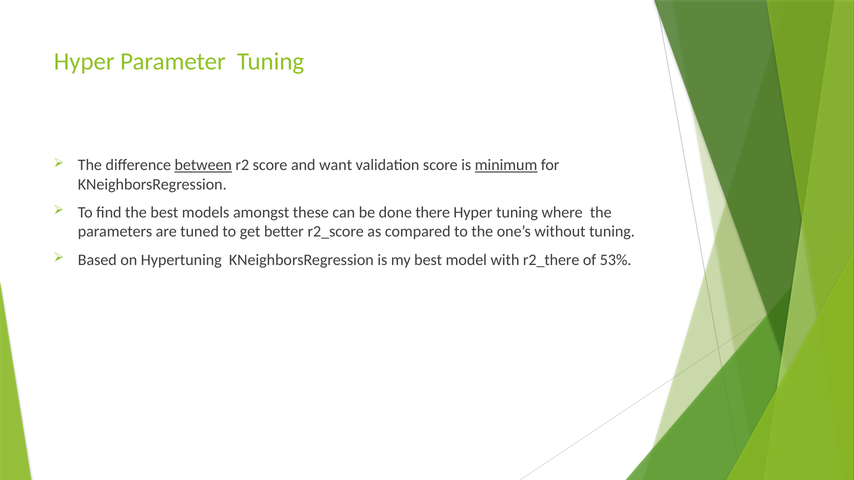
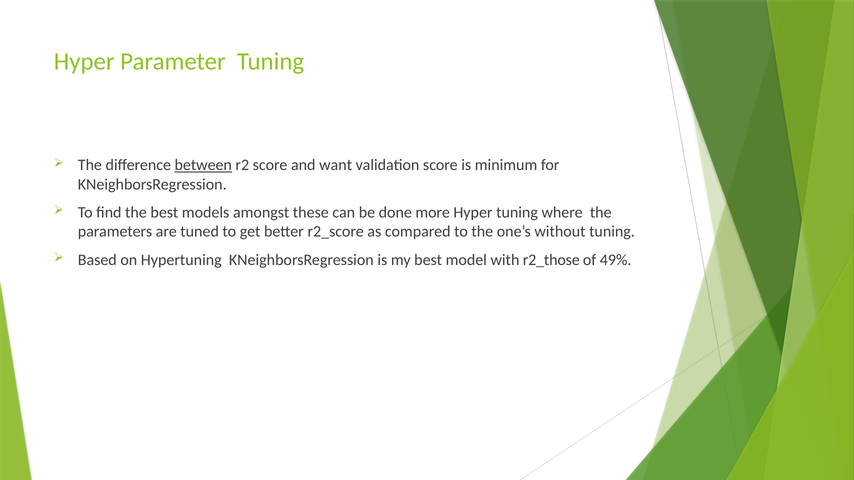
minimum underline: present -> none
there: there -> more
r2_there: r2_there -> r2_those
53%: 53% -> 49%
